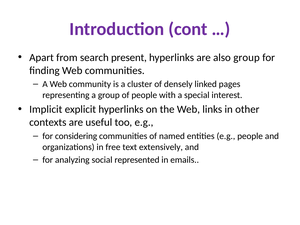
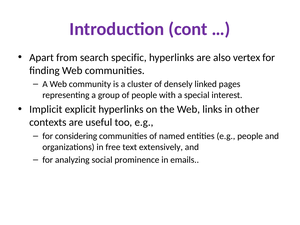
present: present -> specific
also group: group -> vertex
represented: represented -> prominence
